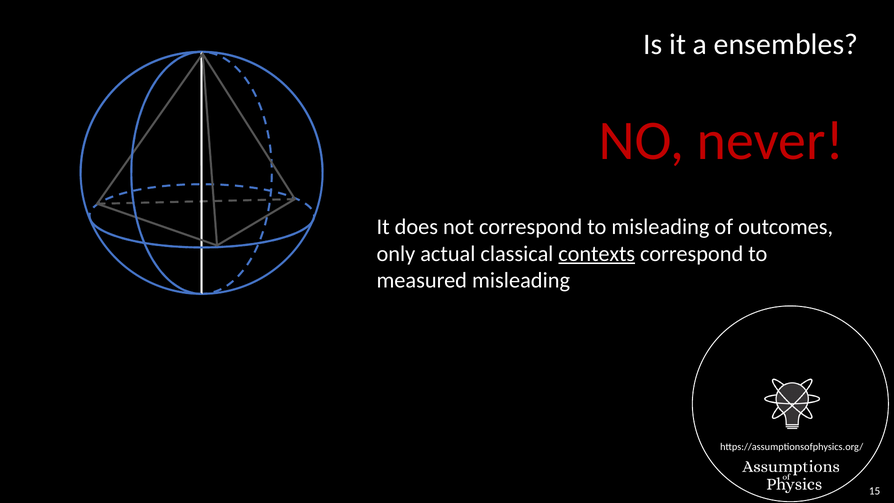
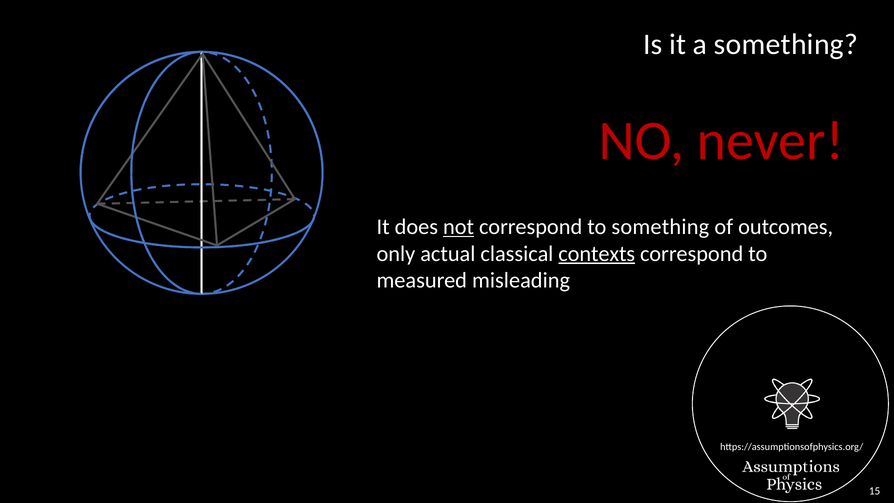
a ensembles: ensembles -> something
not underline: none -> present
to misleading: misleading -> something
